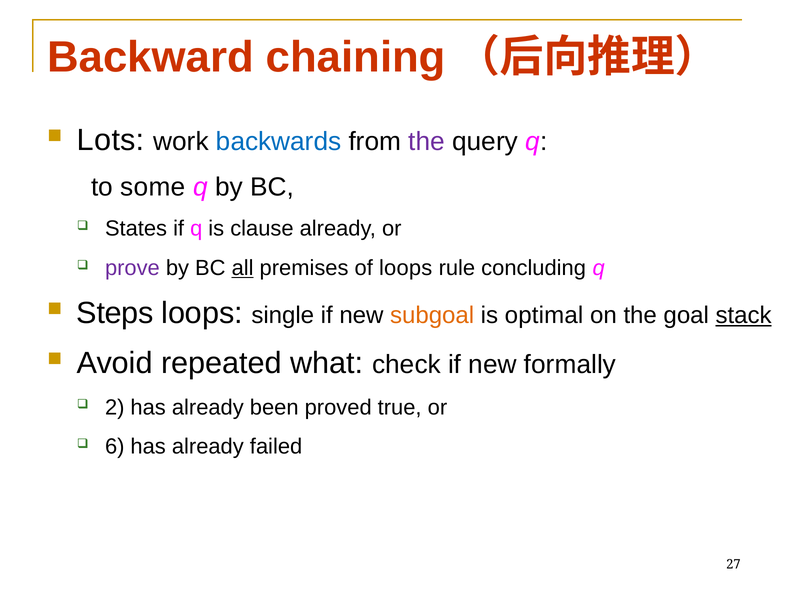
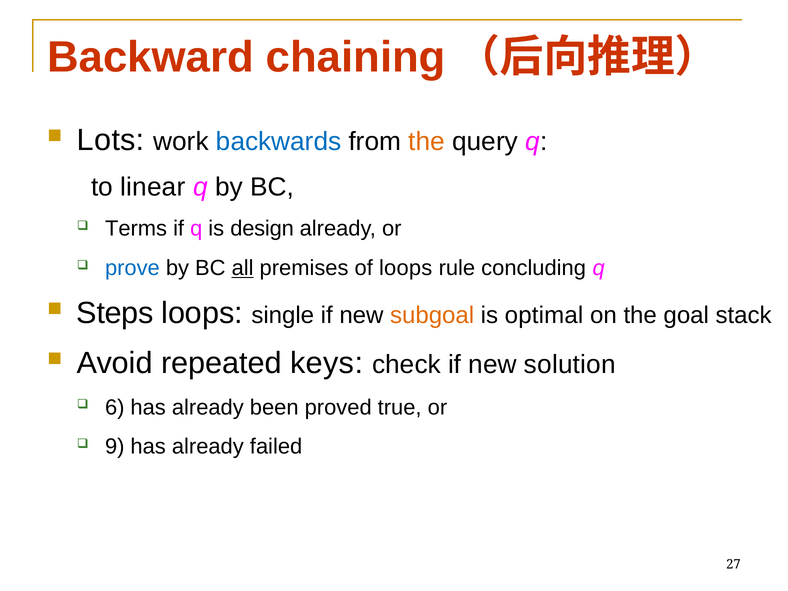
the at (427, 141) colour: purple -> orange
some: some -> linear
States: States -> Terms
clause: clause -> design
prove colour: purple -> blue
stack underline: present -> none
what: what -> keys
formally: formally -> solution
2: 2 -> 6
6: 6 -> 9
